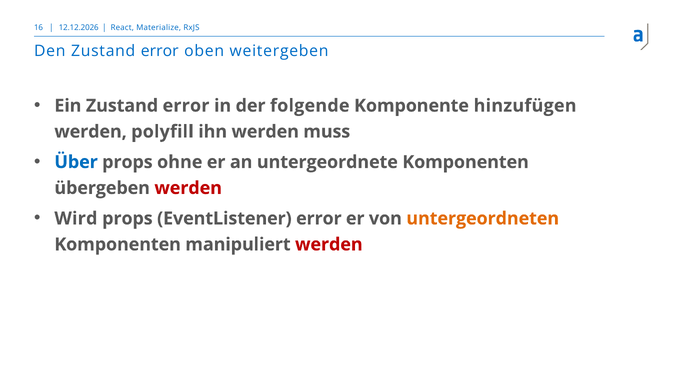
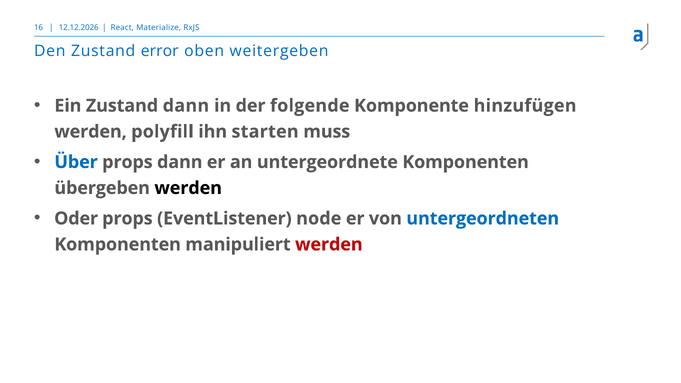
Ein Zustand error: error -> dann
ihn werden: werden -> starten
props ohne: ohne -> dann
werden at (188, 188) colour: red -> black
Wird: Wird -> Oder
EventListener error: error -> node
untergeordneten colour: orange -> blue
